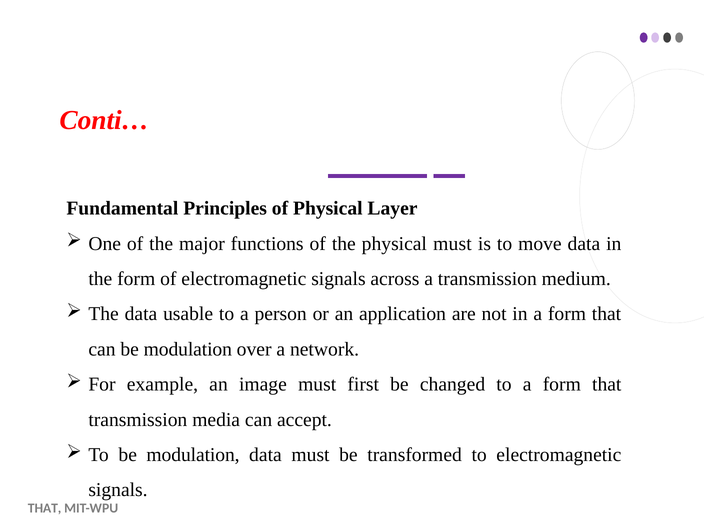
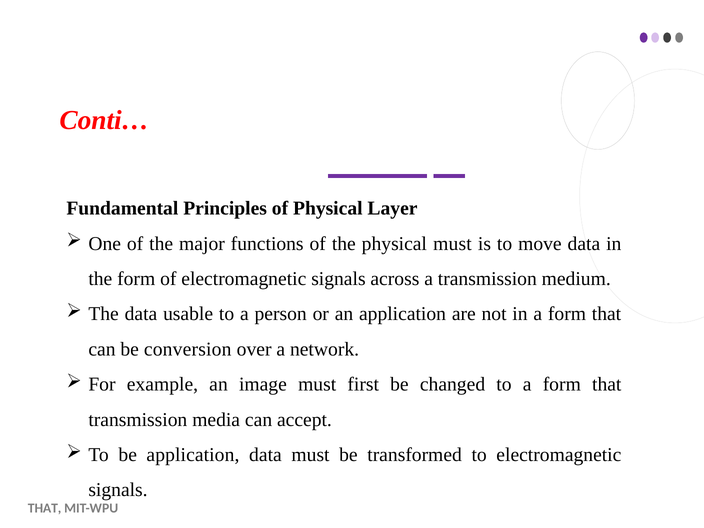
can be modulation: modulation -> conversion
To be modulation: modulation -> application
